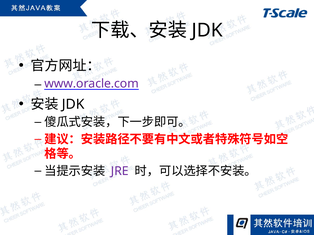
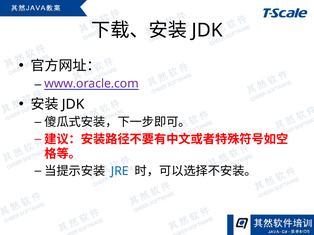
JRE colour: purple -> blue
